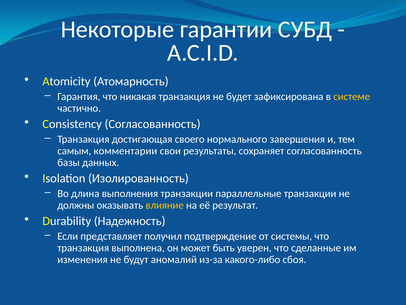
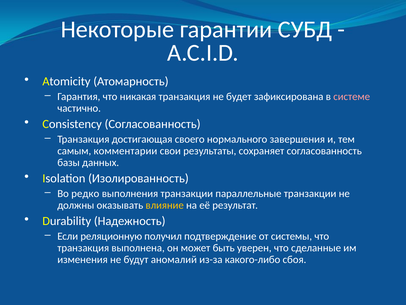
системе colour: yellow -> pink
длина: длина -> редко
представляет: представляет -> реляционную
